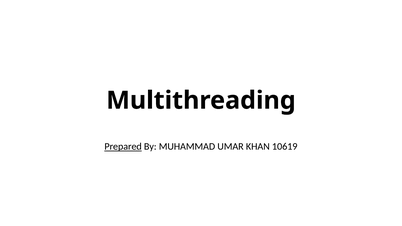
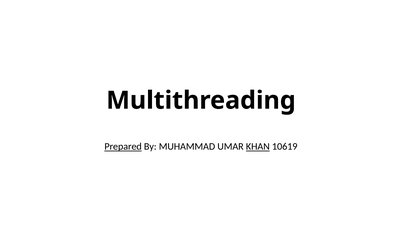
KHAN underline: none -> present
